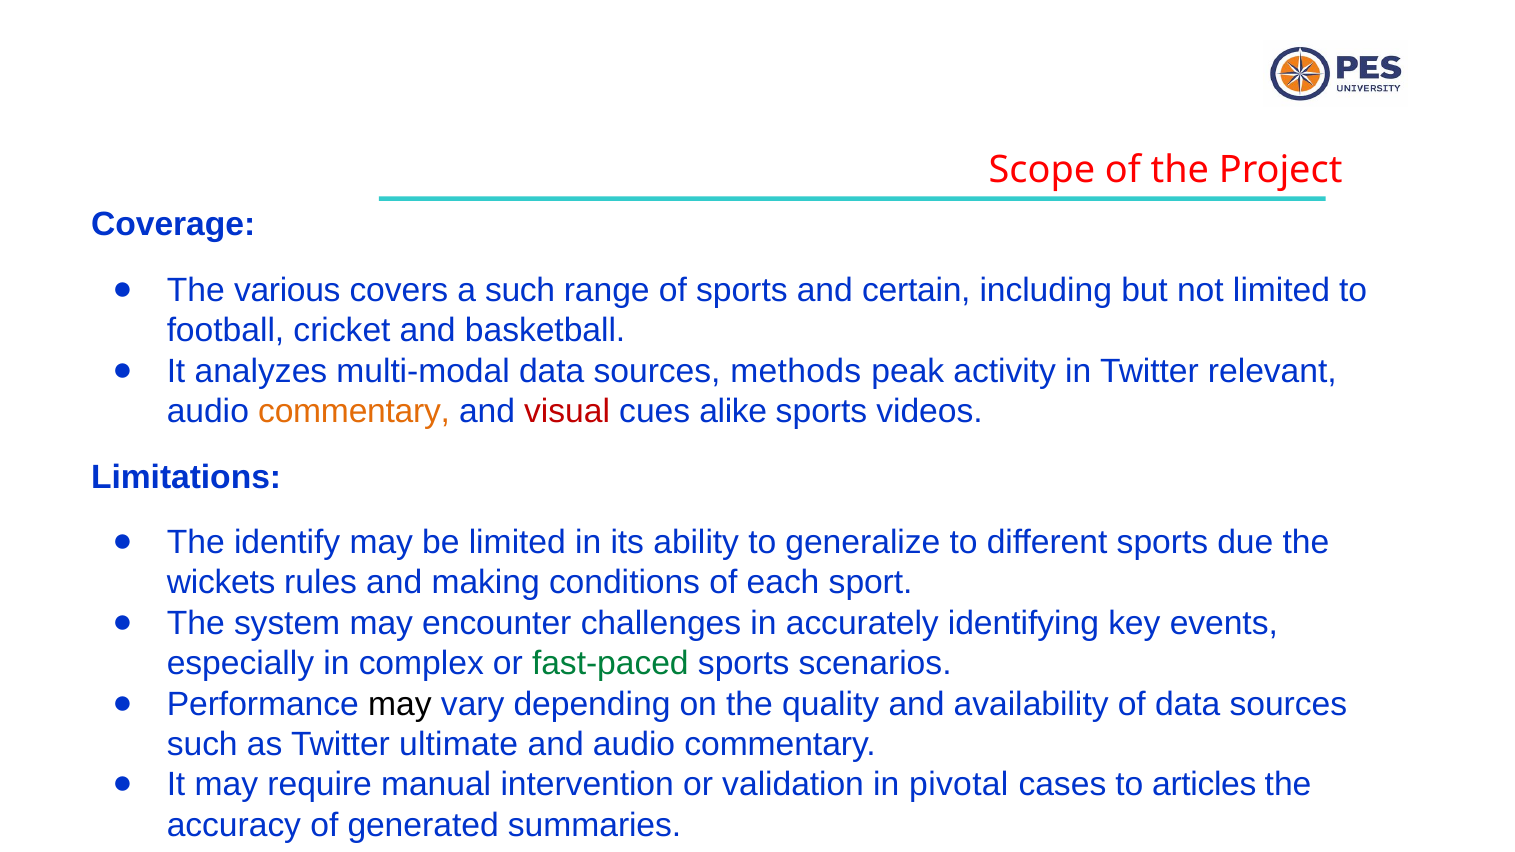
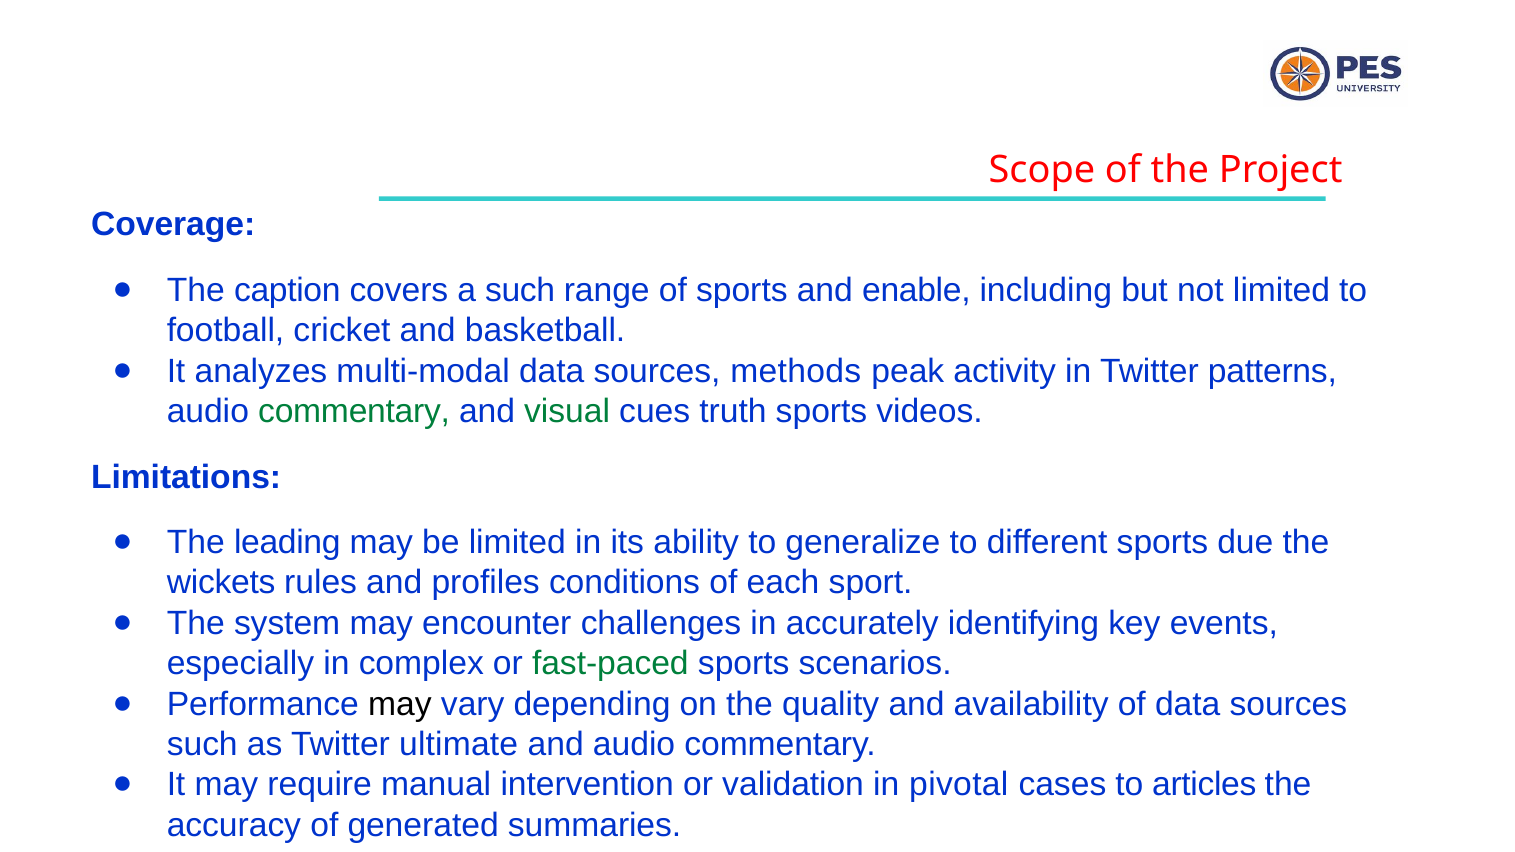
various: various -> caption
certain: certain -> enable
relevant: relevant -> patterns
commentary at (354, 411) colour: orange -> green
visual colour: red -> green
alike: alike -> truth
identify: identify -> leading
making: making -> profiles
